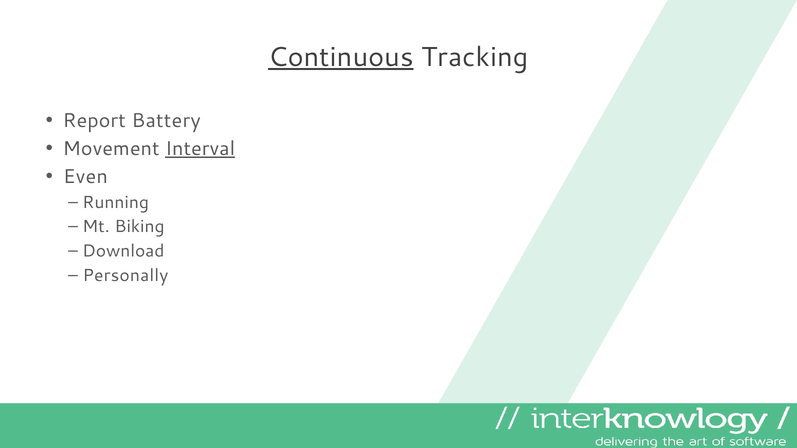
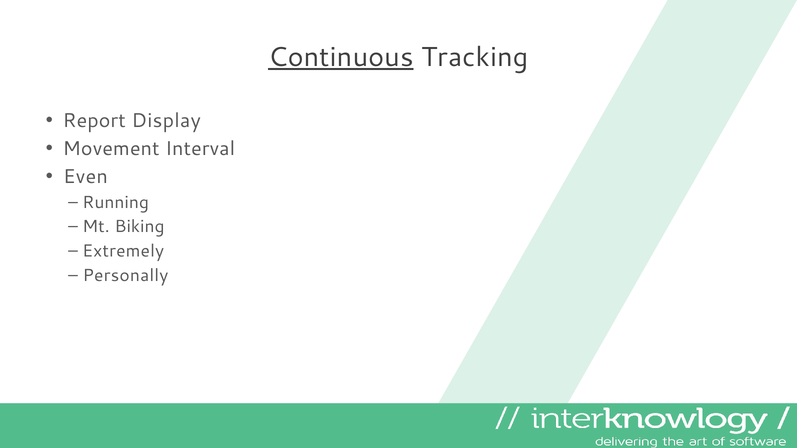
Battery: Battery -> Display
Interval underline: present -> none
Download: Download -> Extremely
